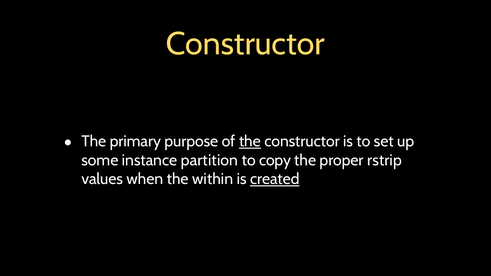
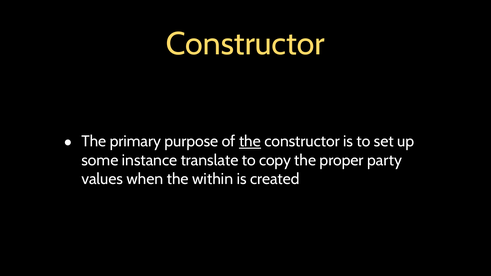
partition: partition -> translate
rstrip: rstrip -> party
created underline: present -> none
